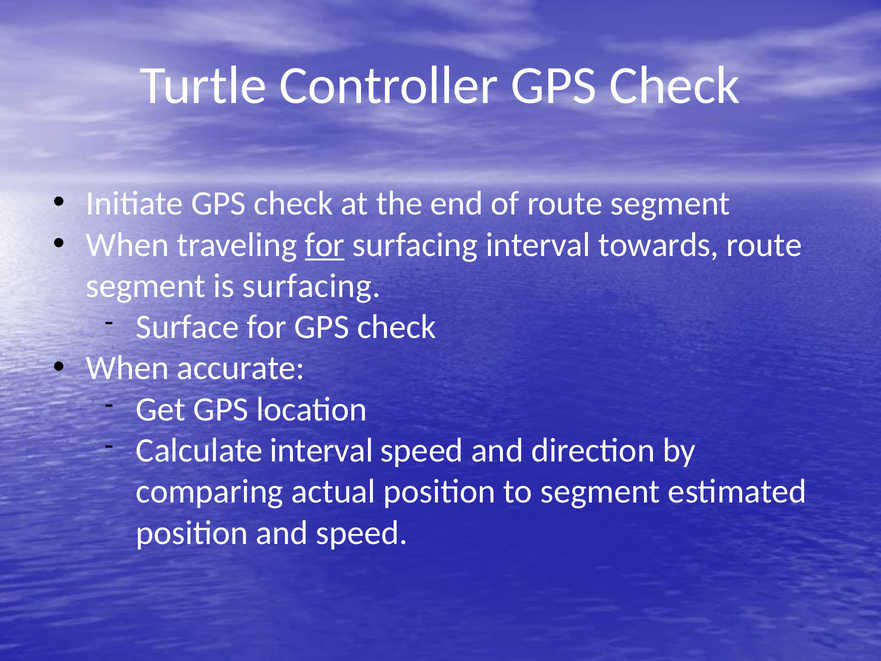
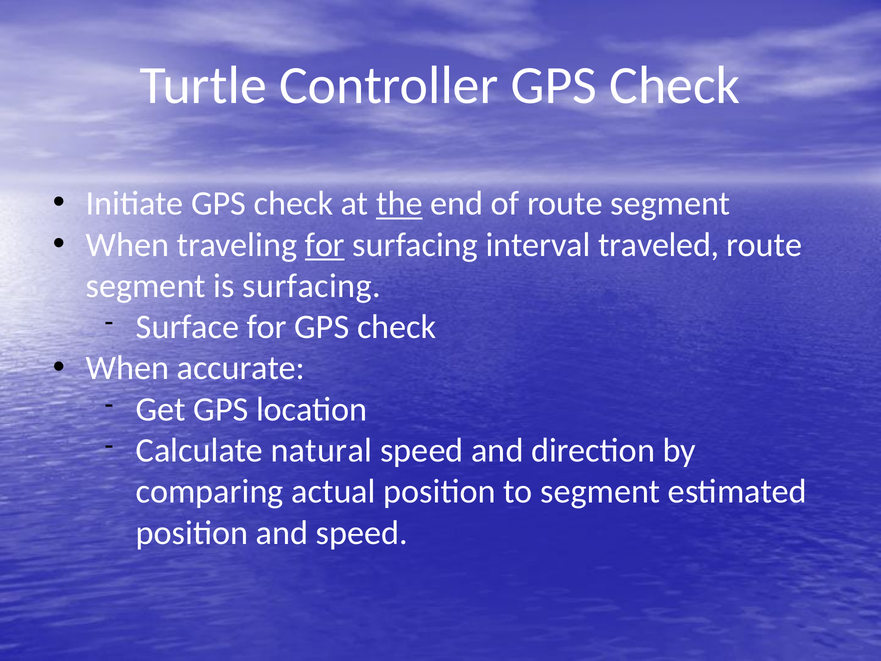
the underline: none -> present
towards: towards -> traveled
Calculate interval: interval -> natural
